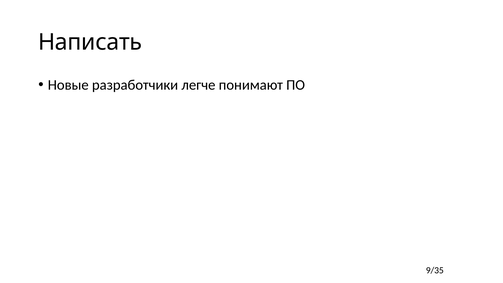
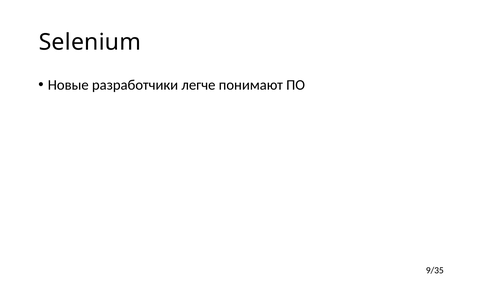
Написать: Написать -> Selenium
